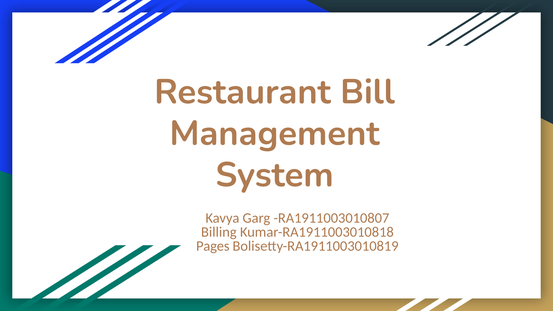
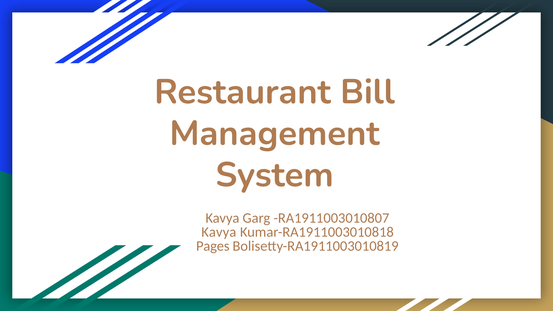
Billing at (219, 232): Billing -> Kavya
